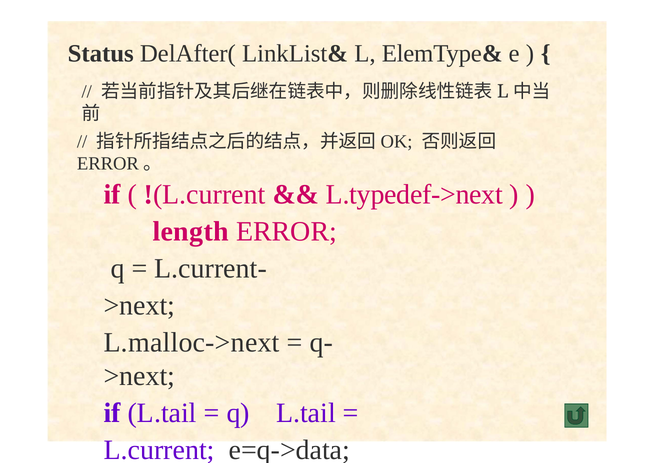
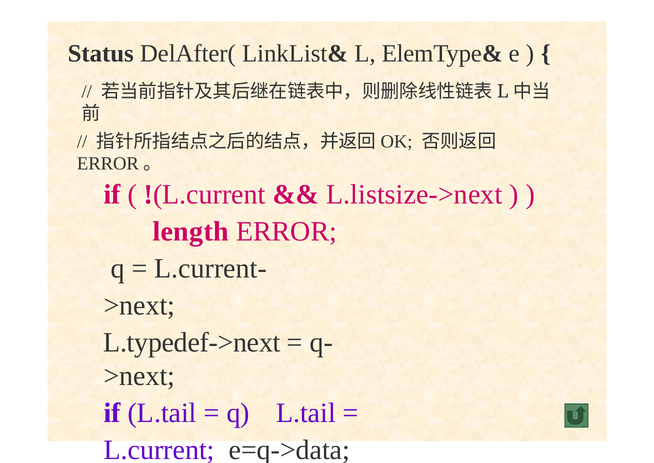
L.typedef->next: L.typedef->next -> L.listsize->next
L.malloc->next: L.malloc->next -> L.typedef->next
